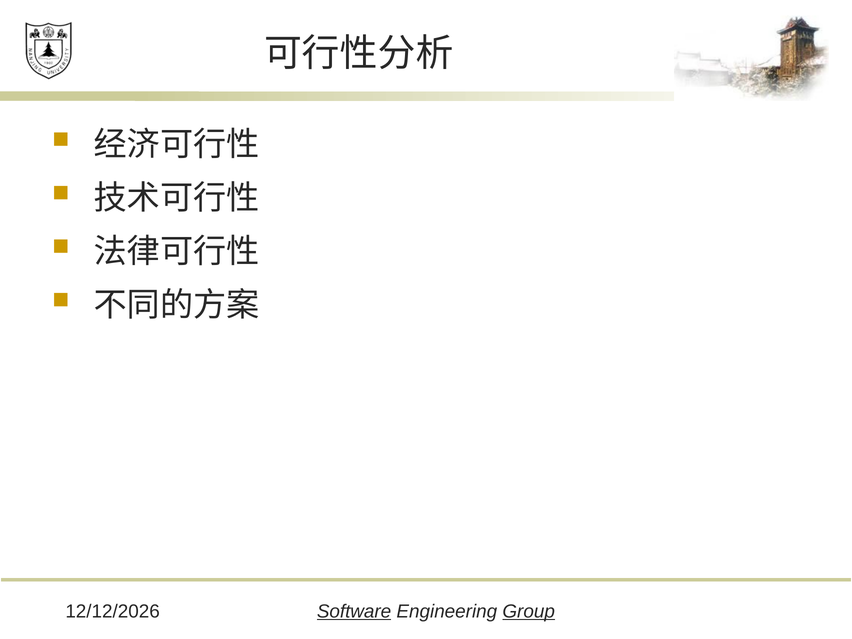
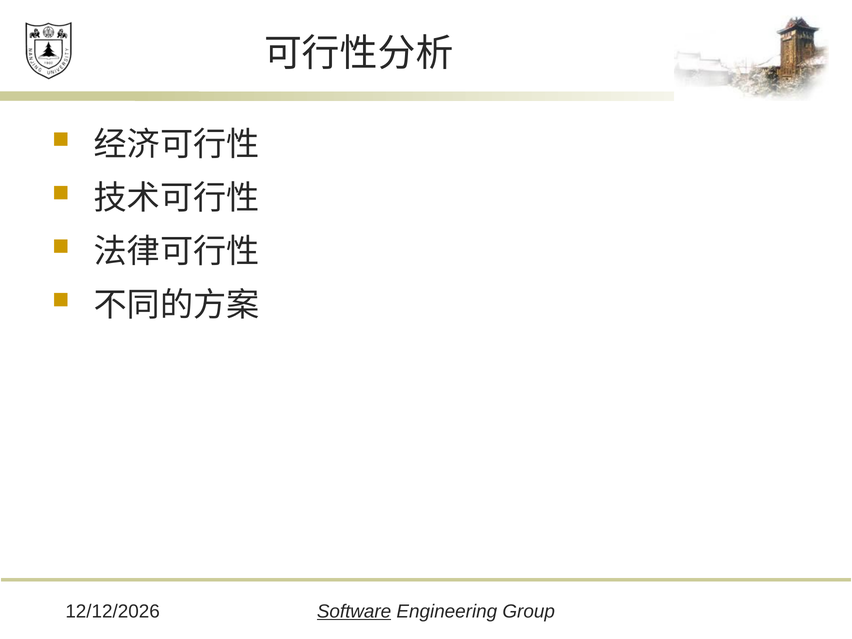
Group underline: present -> none
